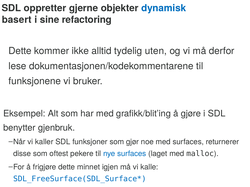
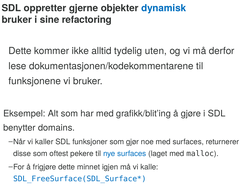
basert at (17, 20): basert -> bruker
gjenbruk: gjenbruk -> domains
